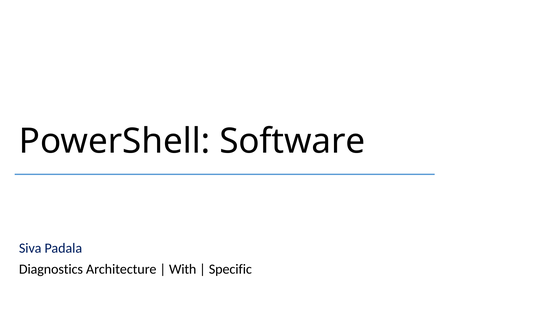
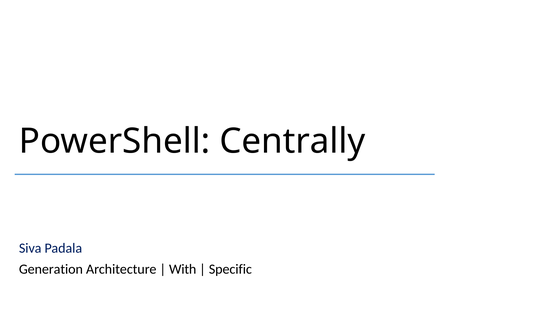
Software: Software -> Centrally
Diagnostics: Diagnostics -> Generation
